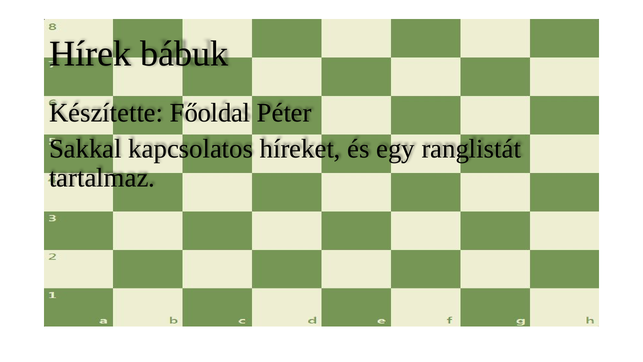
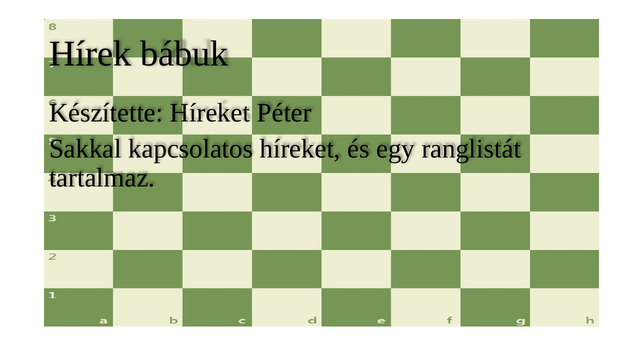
Készítette Főoldal: Főoldal -> Híreket
